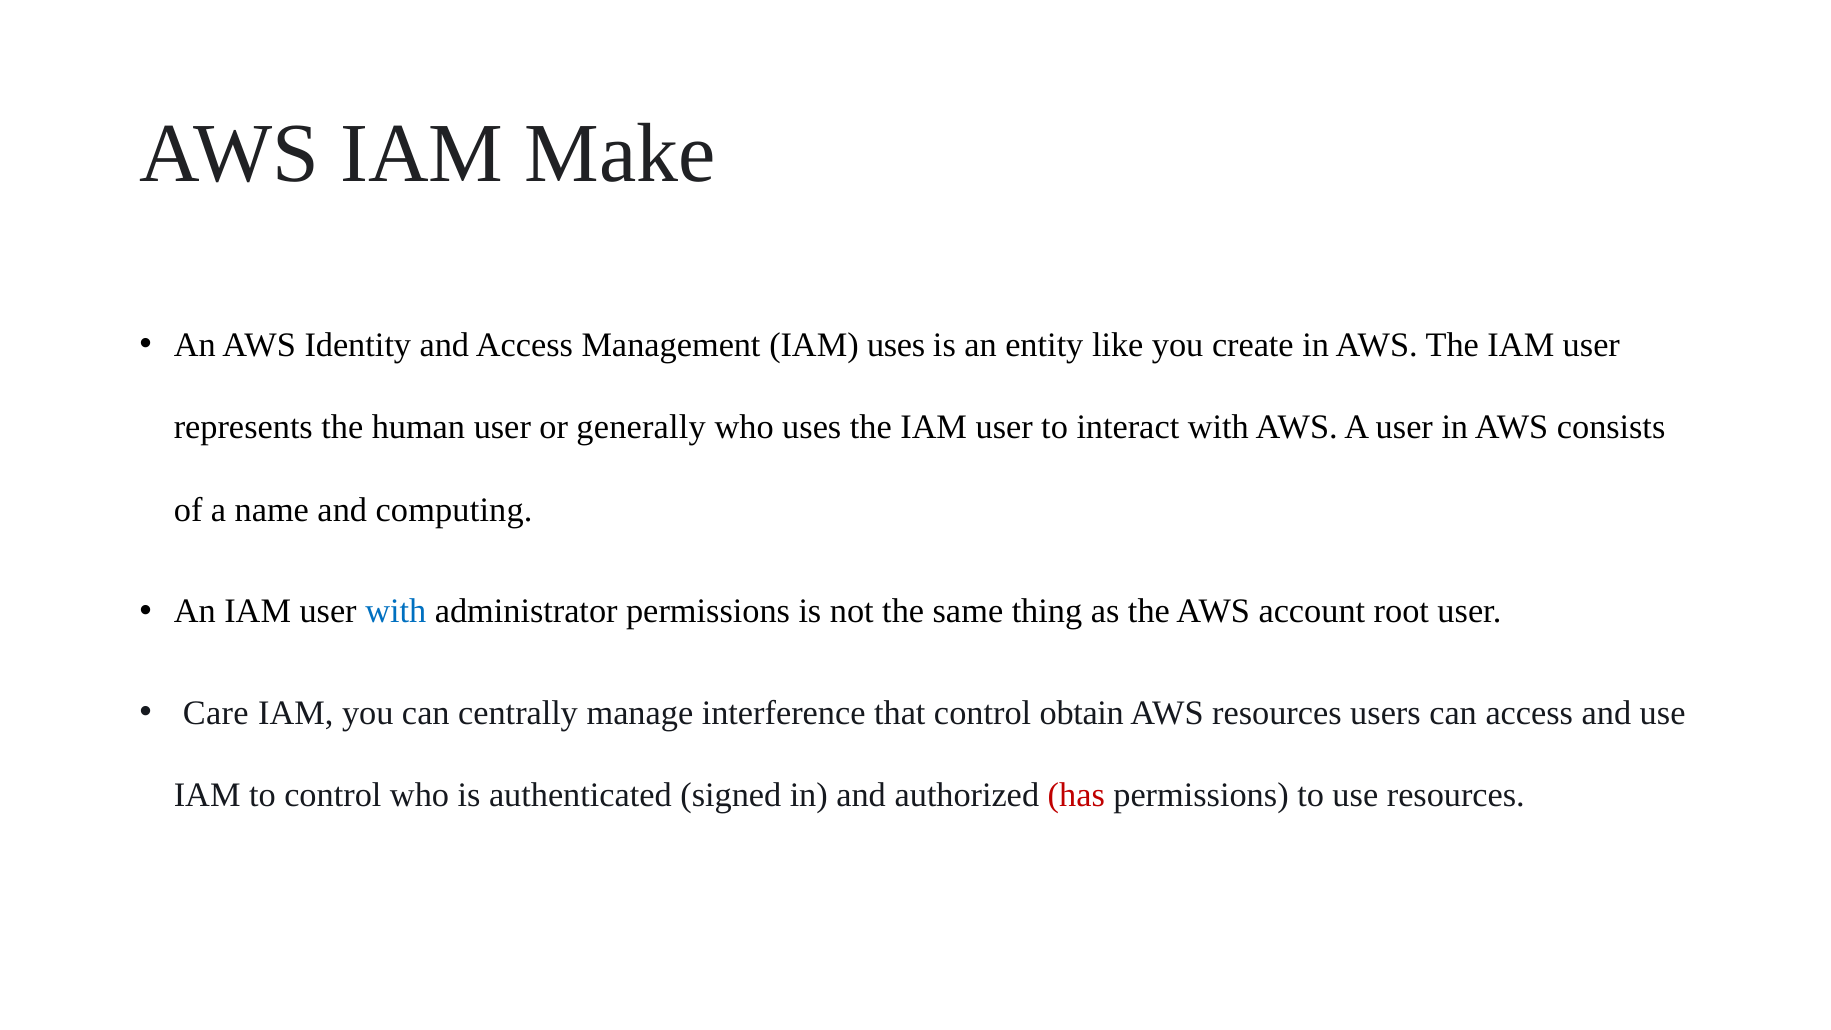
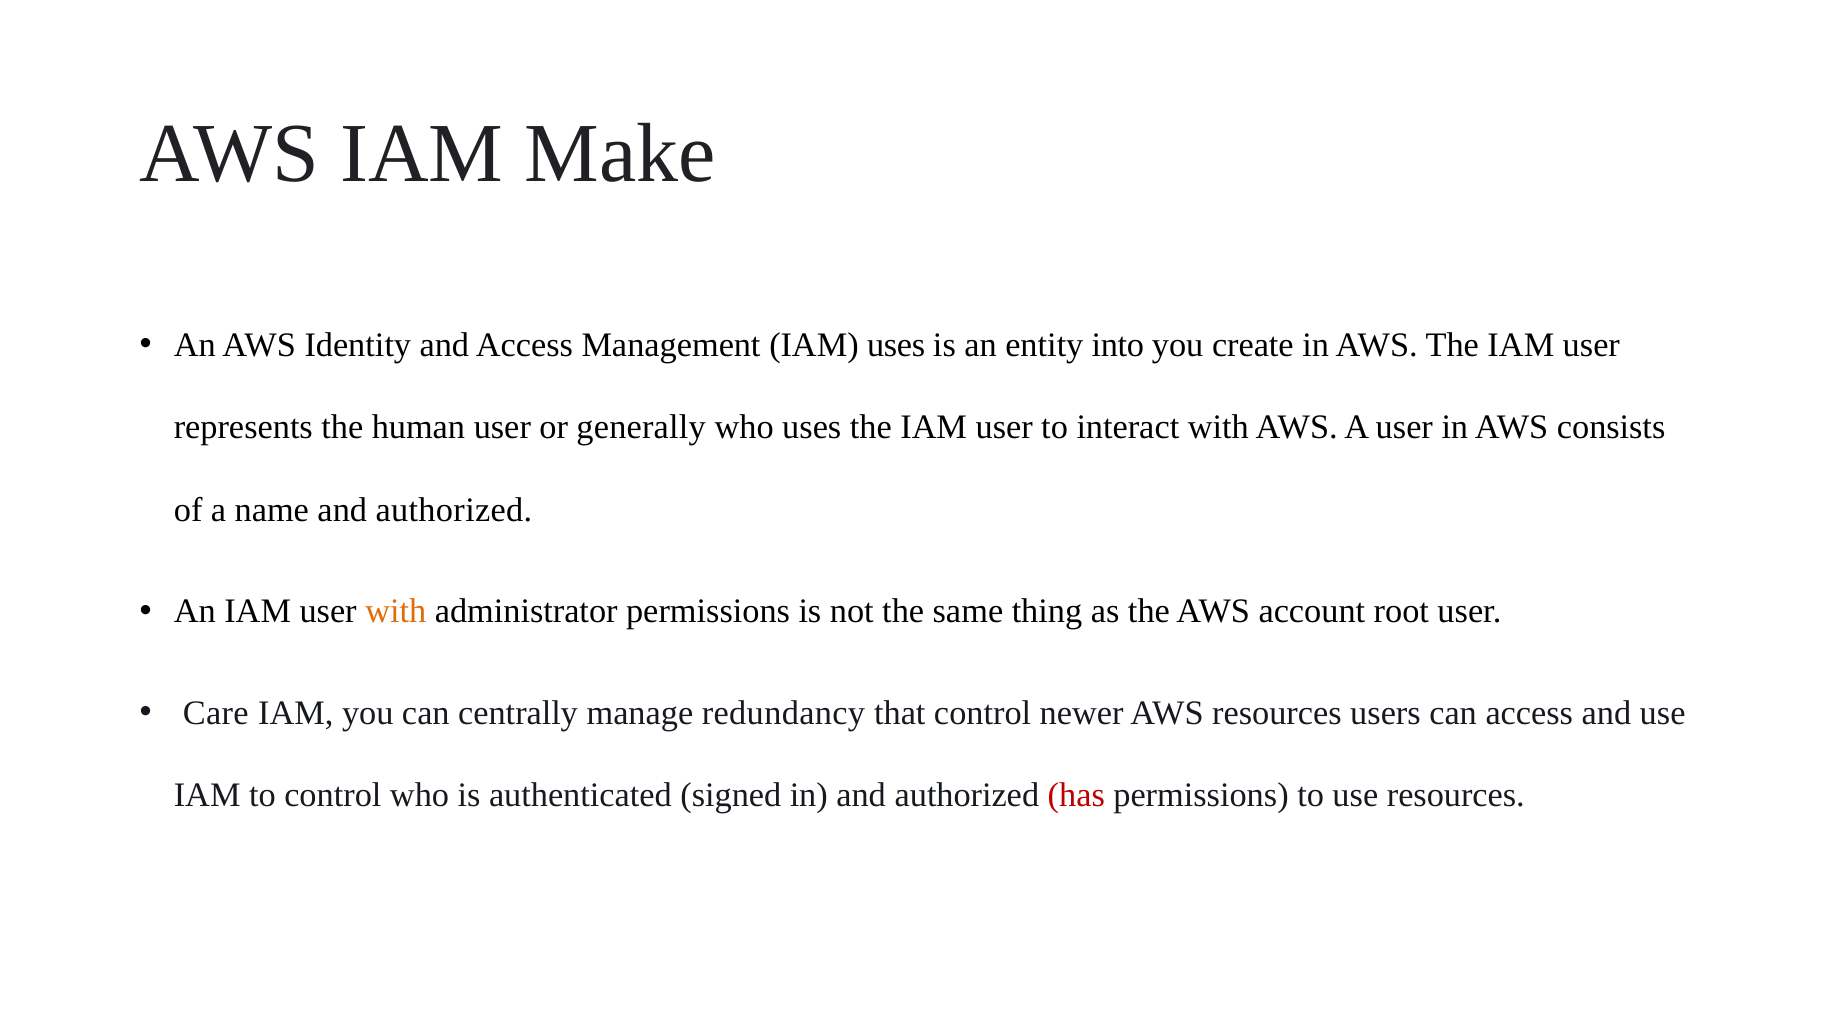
like: like -> into
name and computing: computing -> authorized
with at (396, 611) colour: blue -> orange
interference: interference -> redundancy
obtain: obtain -> newer
